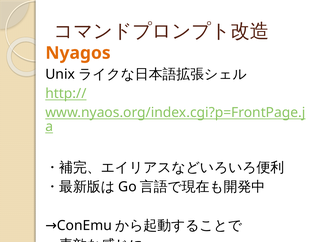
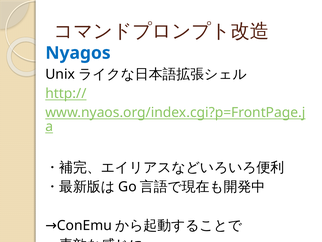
Nyagos colour: orange -> blue
